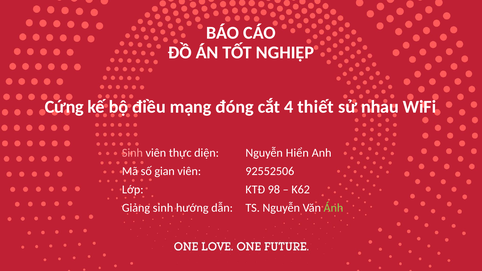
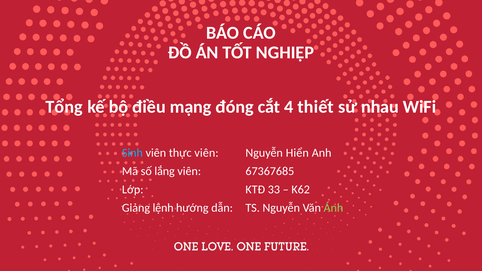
Cứng: Cứng -> Tổng
Sinh at (132, 153) colour: pink -> light blue
thực diện: diện -> viên
gian: gian -> lắng
92552506: 92552506 -> 67367685
98: 98 -> 33
Giảng sinh: sinh -> lệnh
